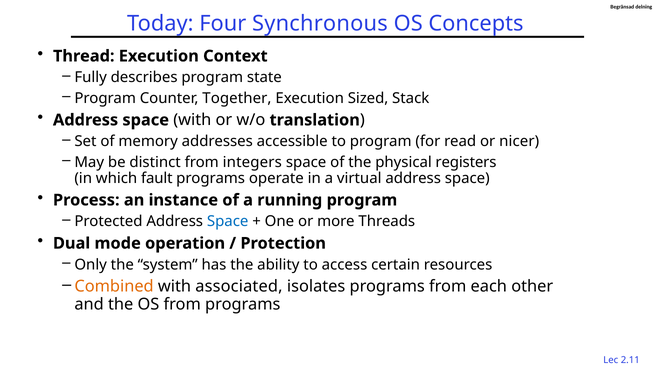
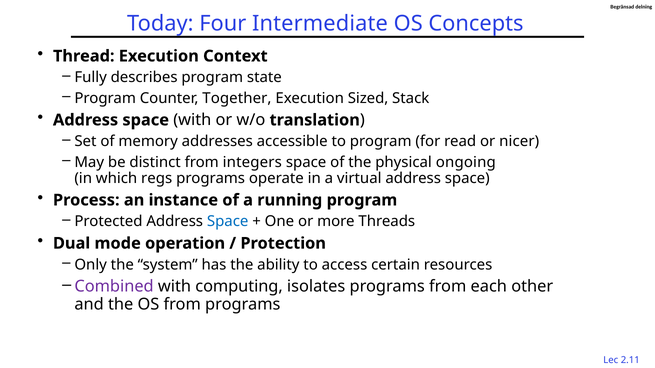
Synchronous: Synchronous -> Intermediate
registers: registers -> ongoing
fault: fault -> regs
Combined colour: orange -> purple
associated: associated -> computing
